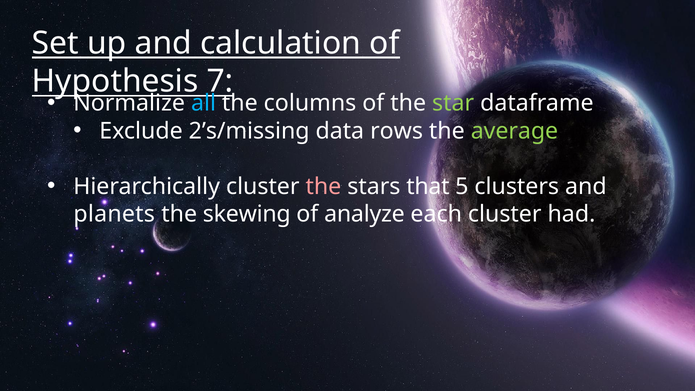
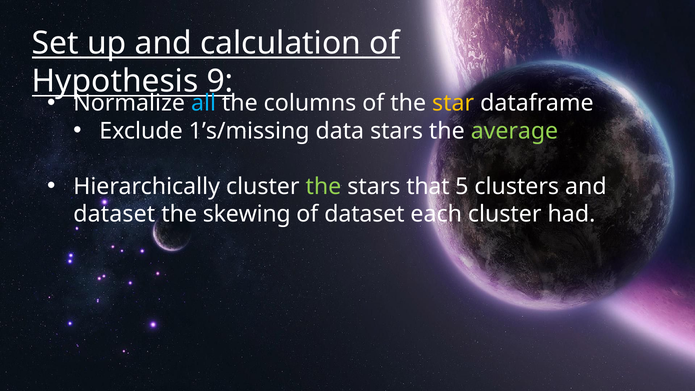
7: 7 -> 9
star colour: light green -> yellow
2’s/missing: 2’s/missing -> 1’s/missing
data rows: rows -> stars
the at (323, 186) colour: pink -> light green
planets at (114, 214): planets -> dataset
of analyze: analyze -> dataset
